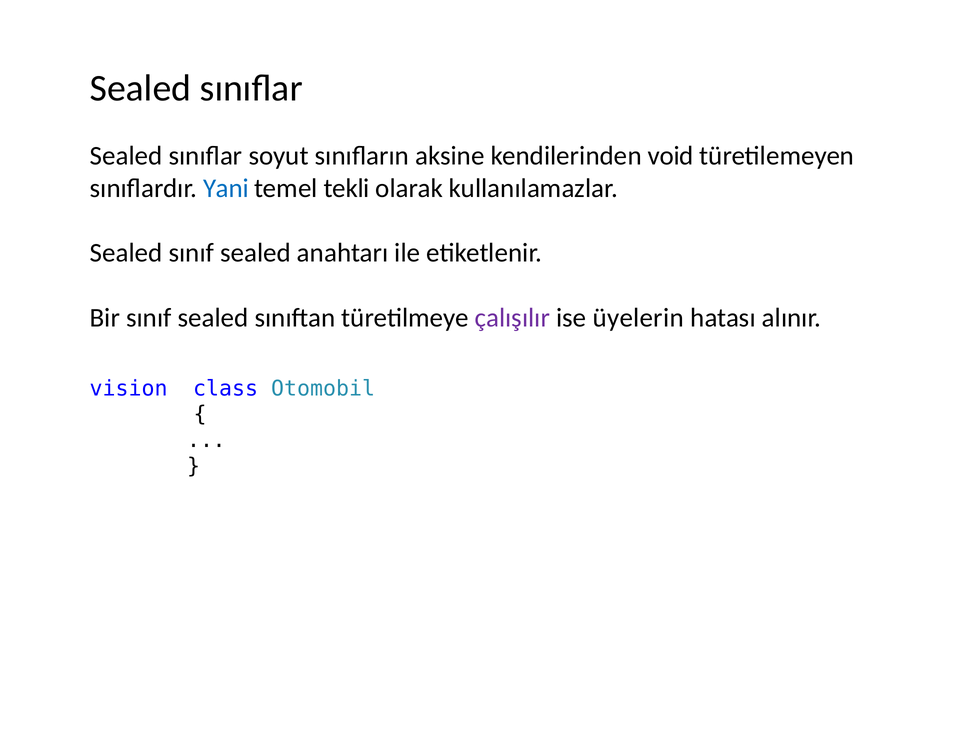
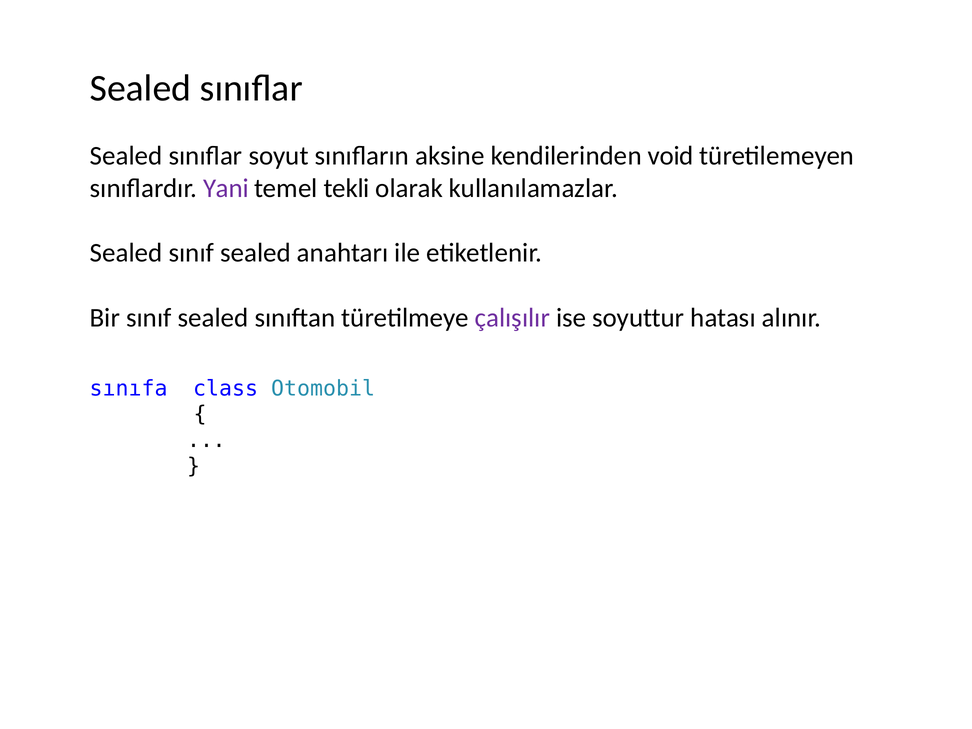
Yani colour: blue -> purple
üyelerin: üyelerin -> soyuttur
vision: vision -> sınıfa
